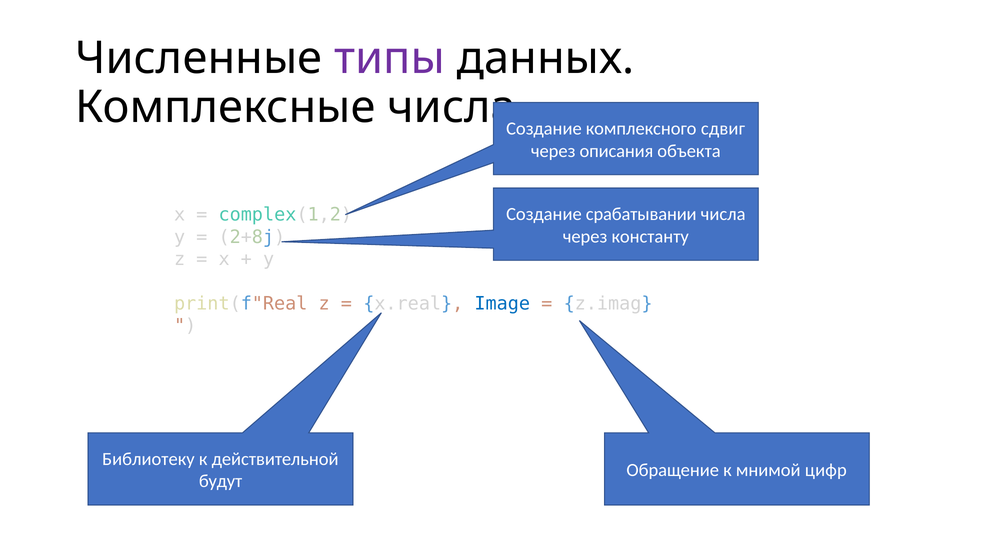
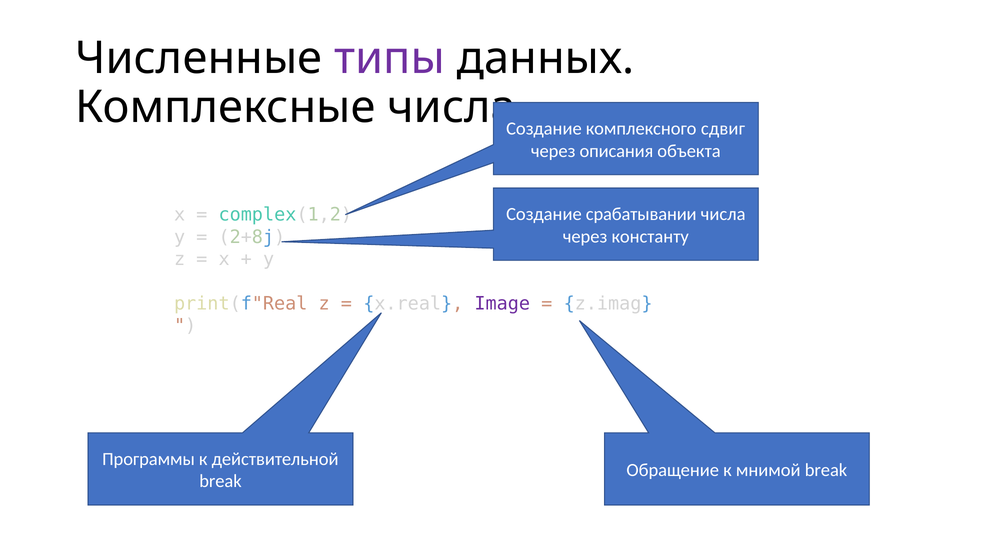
Image colour: blue -> purple
Библиотеку: Библиотеку -> Программы
мнимой цифр: цифр -> break
будут at (221, 481): будут -> break
